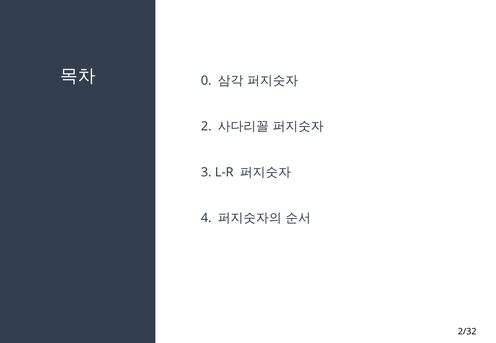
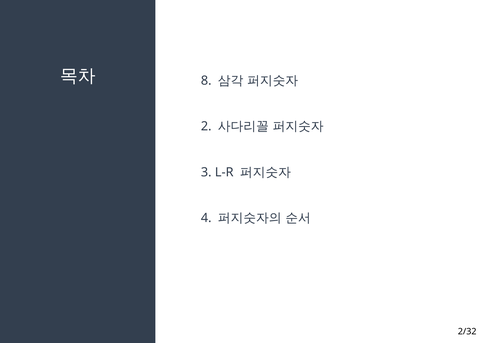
0: 0 -> 8
